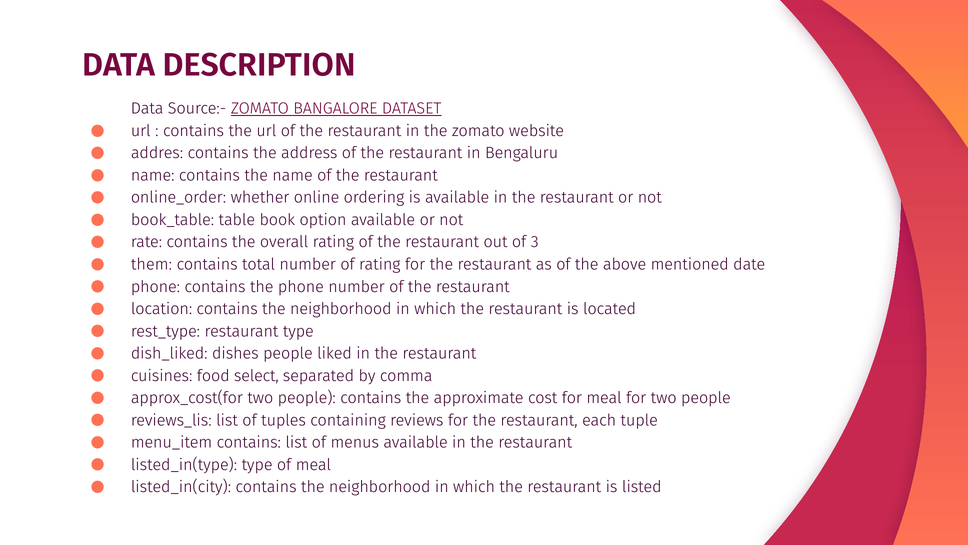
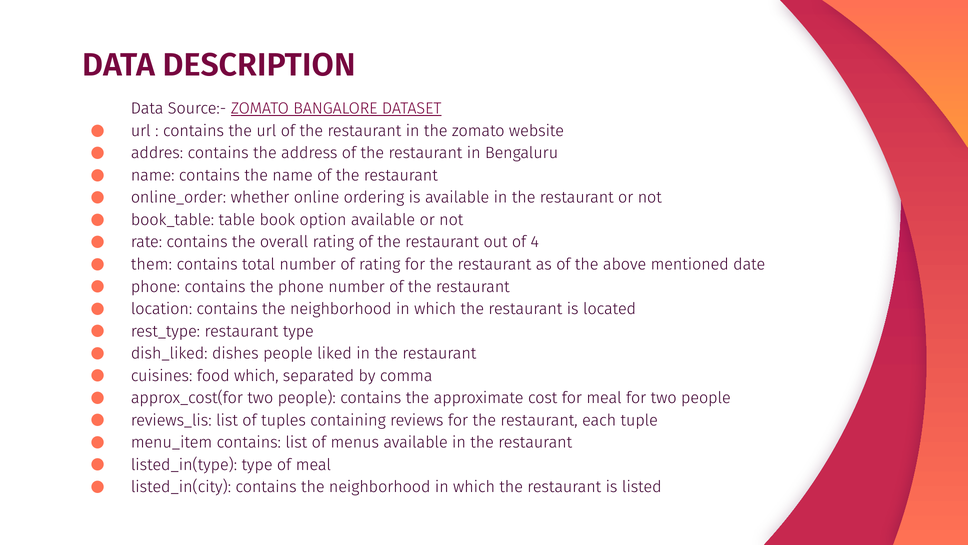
3: 3 -> 4
food select: select -> which
